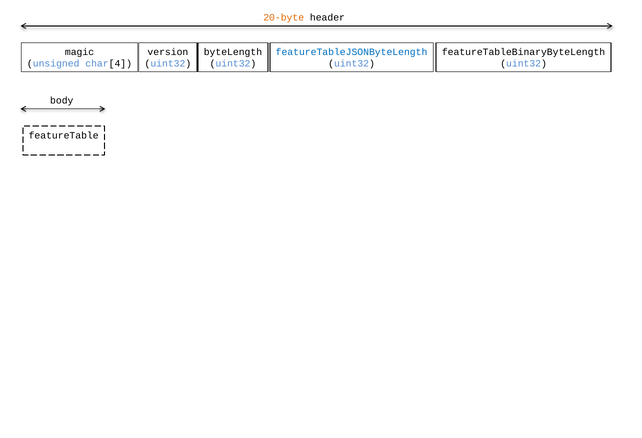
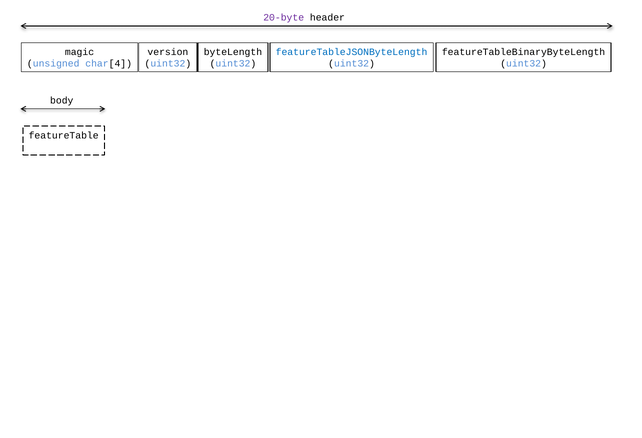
20-byte colour: orange -> purple
